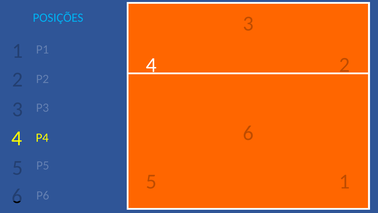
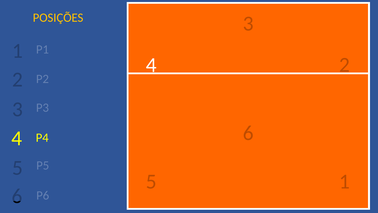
POSIÇÕES colour: light blue -> yellow
